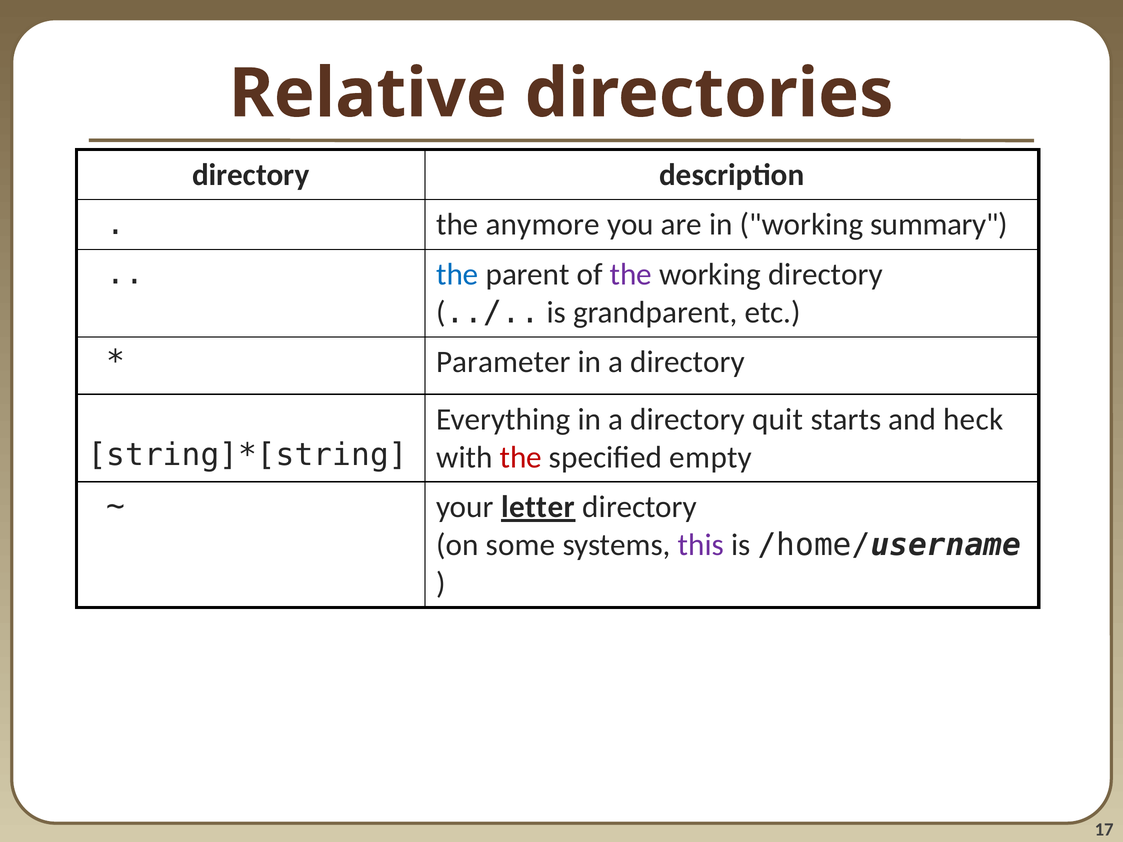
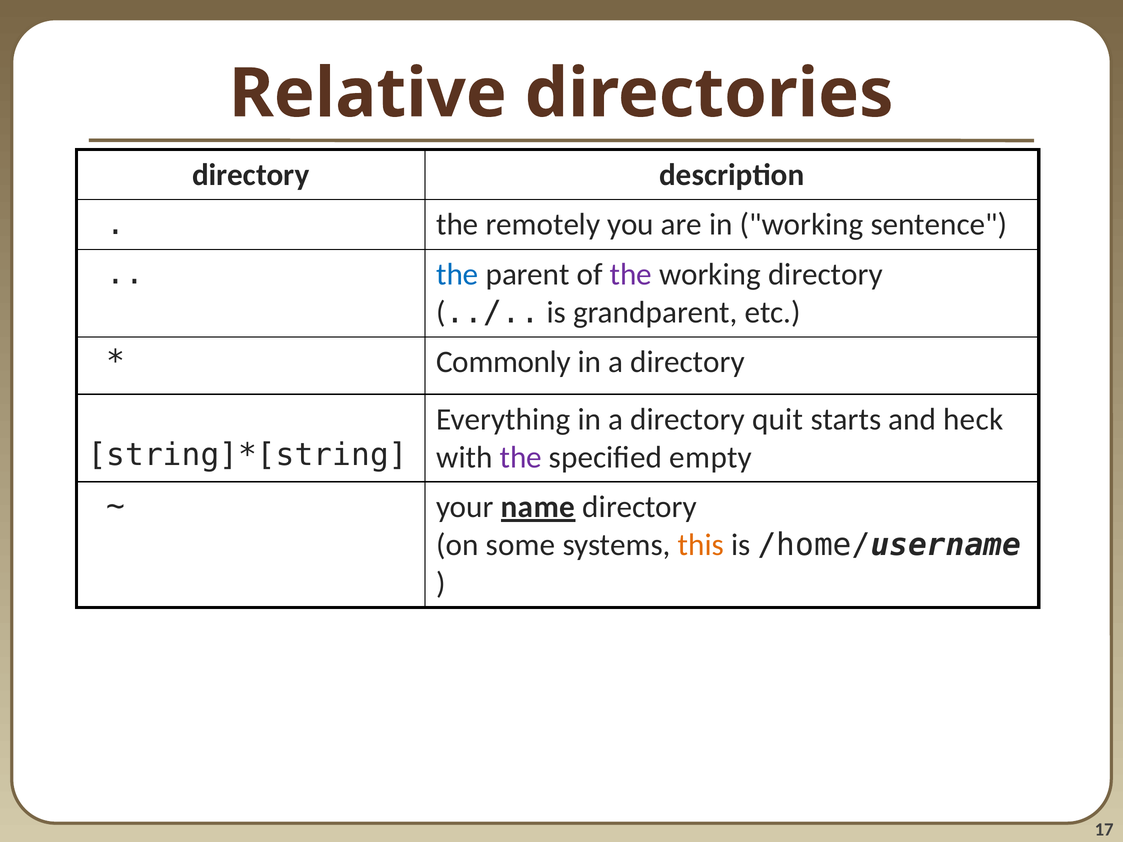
anymore: anymore -> remotely
summary: summary -> sentence
Parameter: Parameter -> Commonly
the at (521, 458) colour: red -> purple
letter: letter -> name
this colour: purple -> orange
